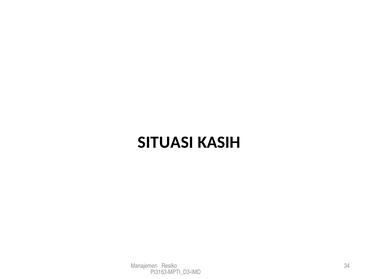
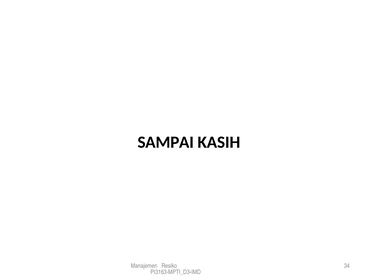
SITUASI: SITUASI -> SAMPAI
